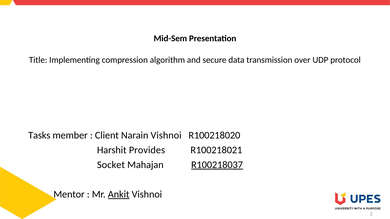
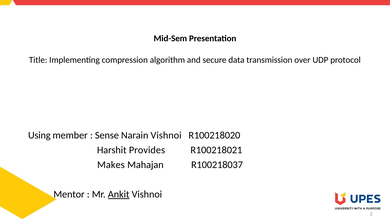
Tasks: Tasks -> Using
Client: Client -> Sense
Socket: Socket -> Makes
R100218037 underline: present -> none
